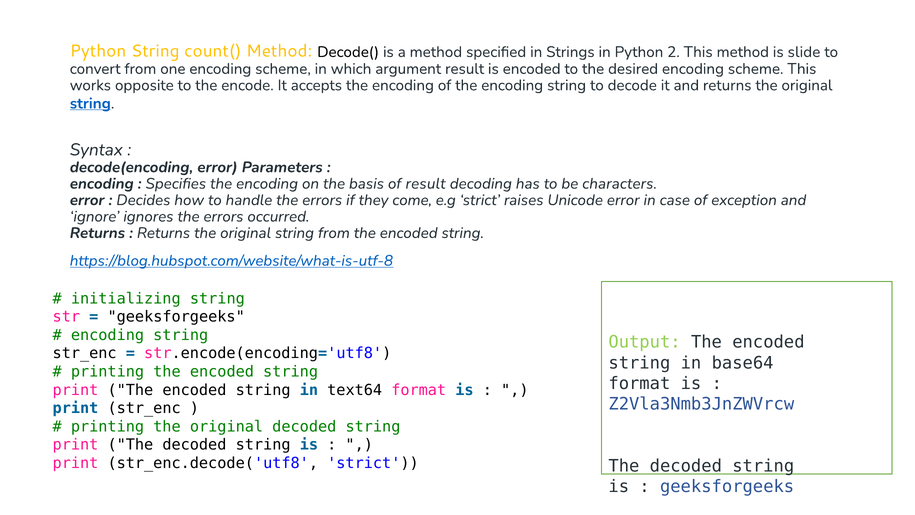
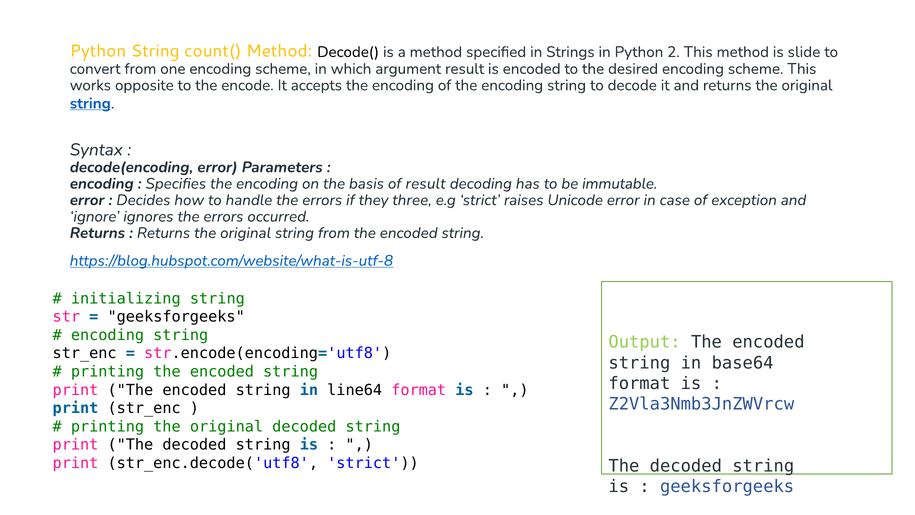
characters: characters -> immutable
come: come -> three
text64: text64 -> line64
